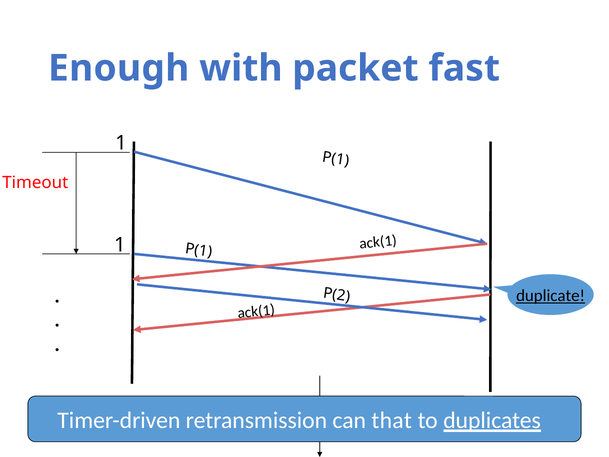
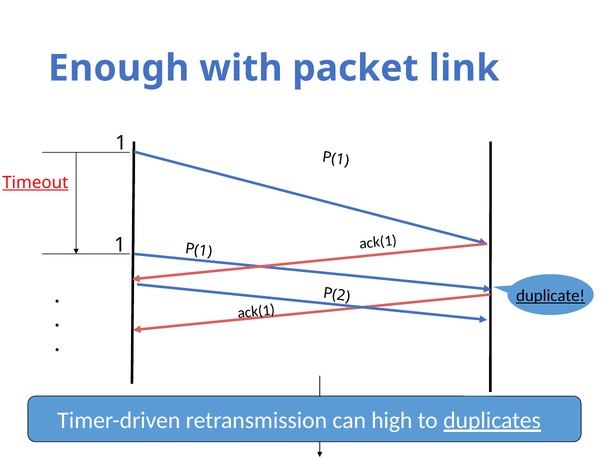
fast: fast -> link
Timeout underline: none -> present
that: that -> high
